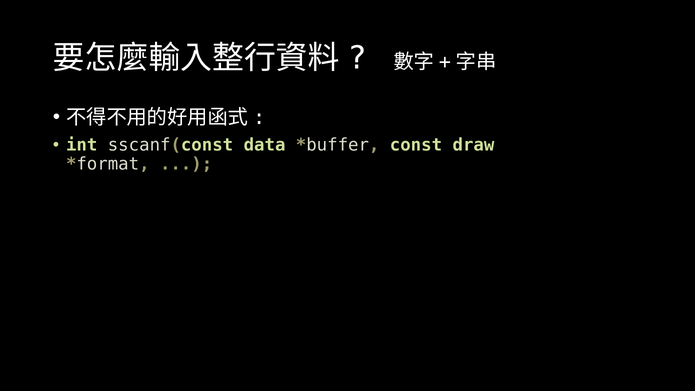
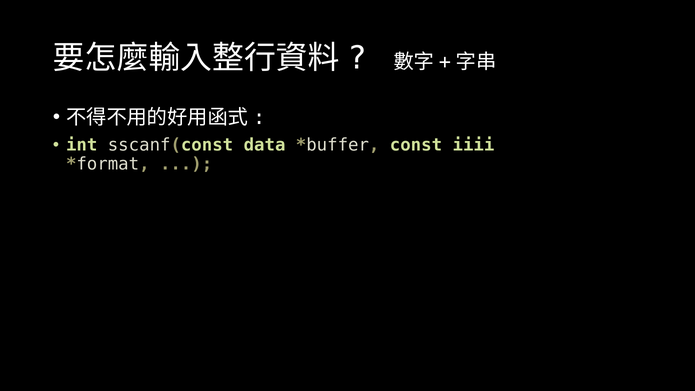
draw: draw -> iiii
